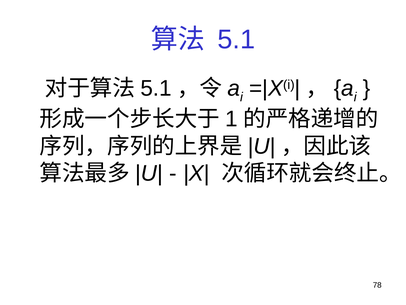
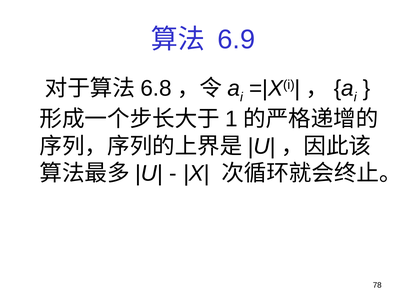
5.1 at (236, 39): 5.1 -> 6.9
5.1 at (156, 88): 5.1 -> 6.8
